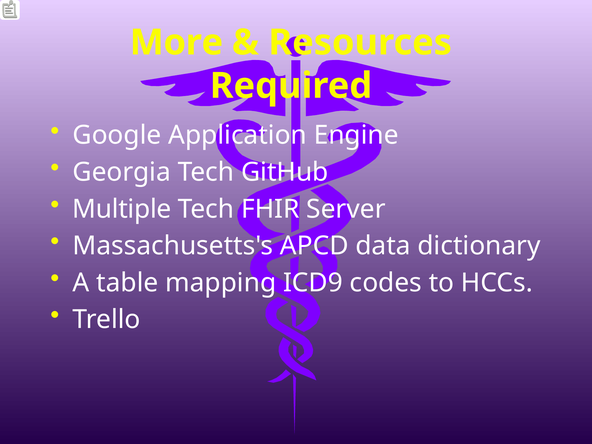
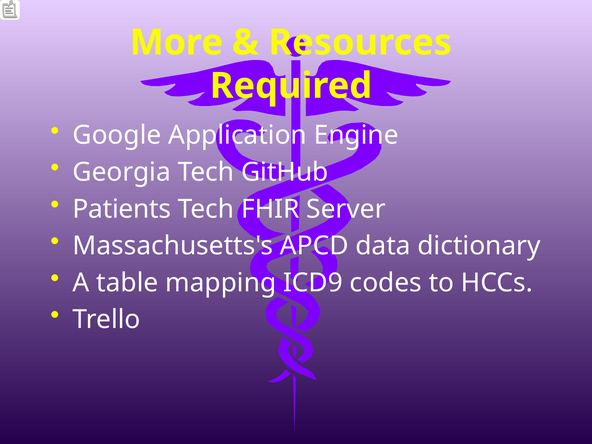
Multiple: Multiple -> Patients
